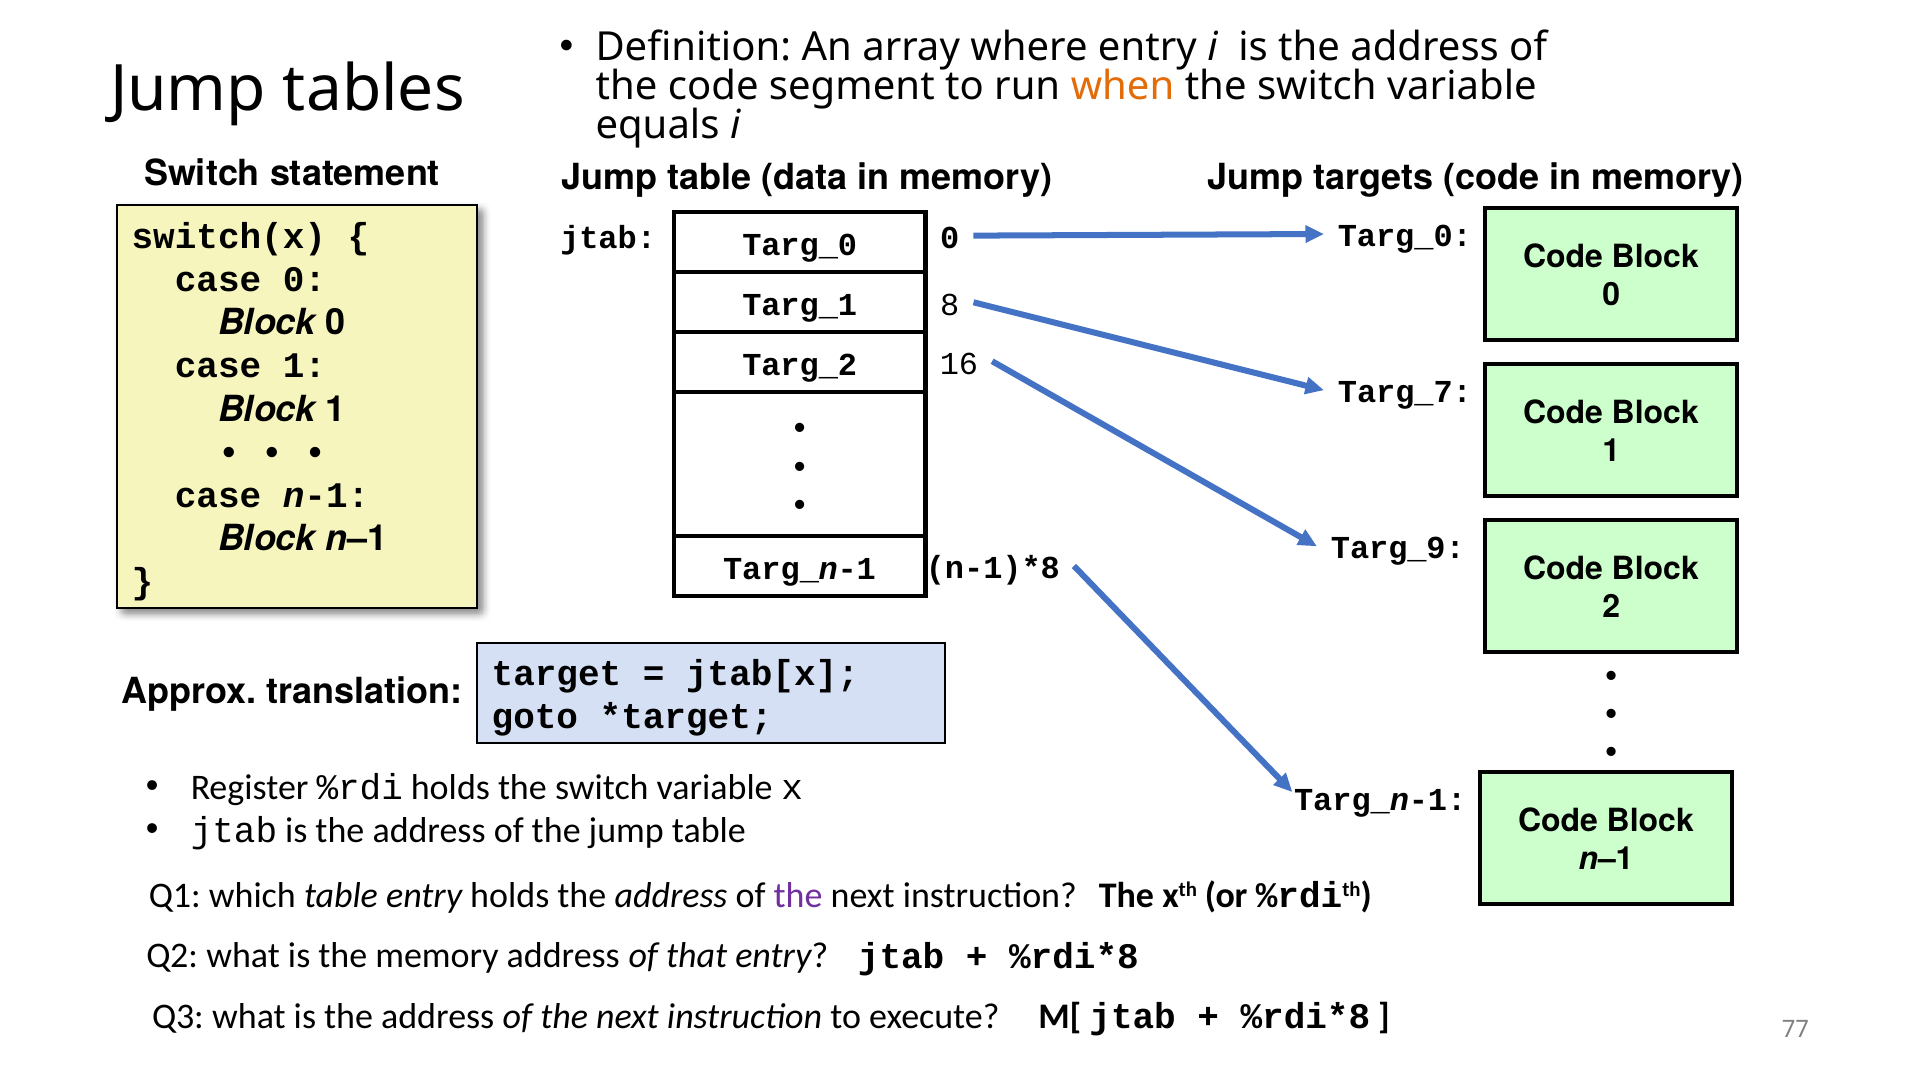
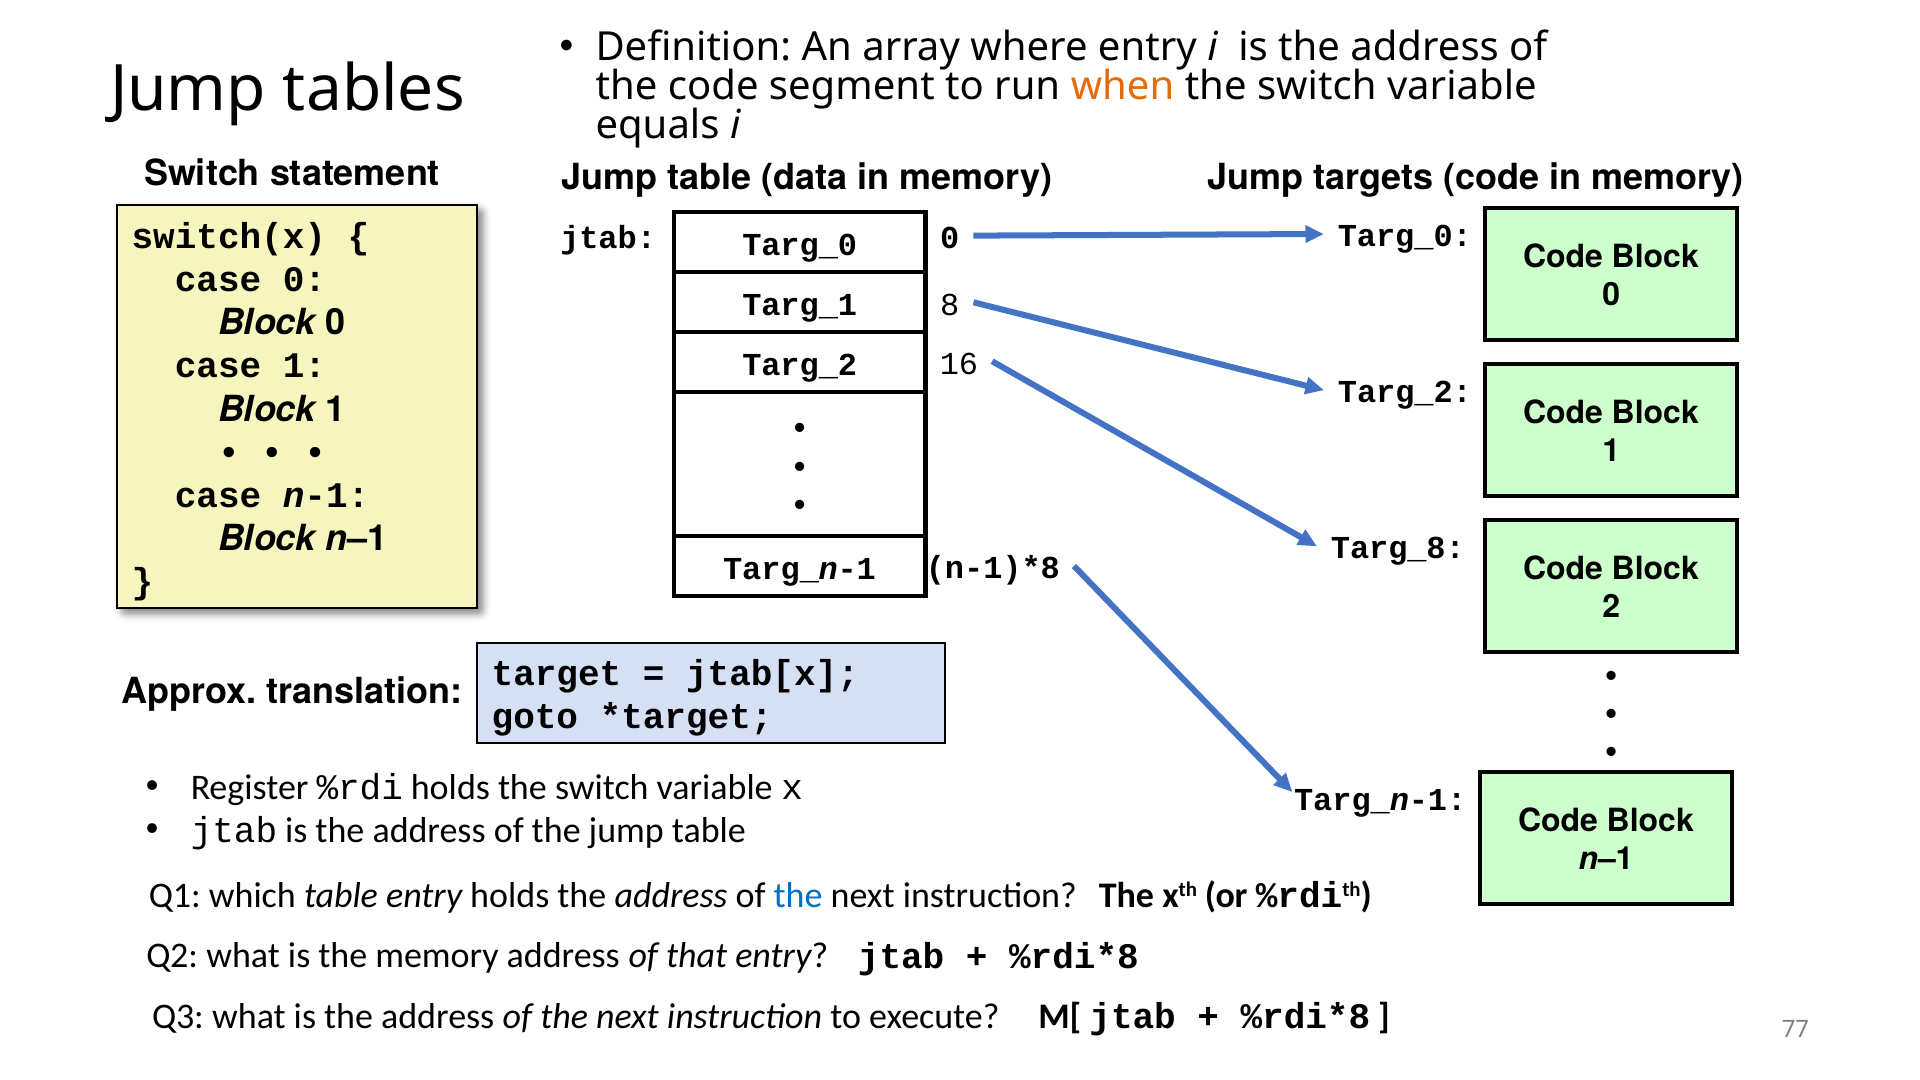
Targ_7 at (1405, 392): Targ_7 -> Targ_2
Targ_9: Targ_9 -> Targ_8
the at (798, 895) colour: purple -> blue
